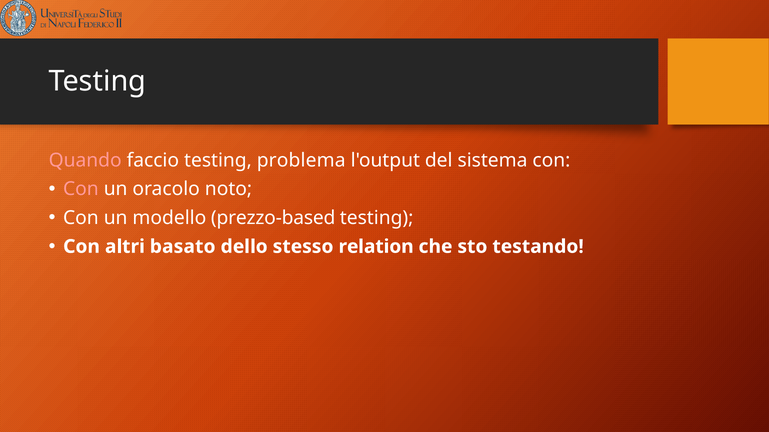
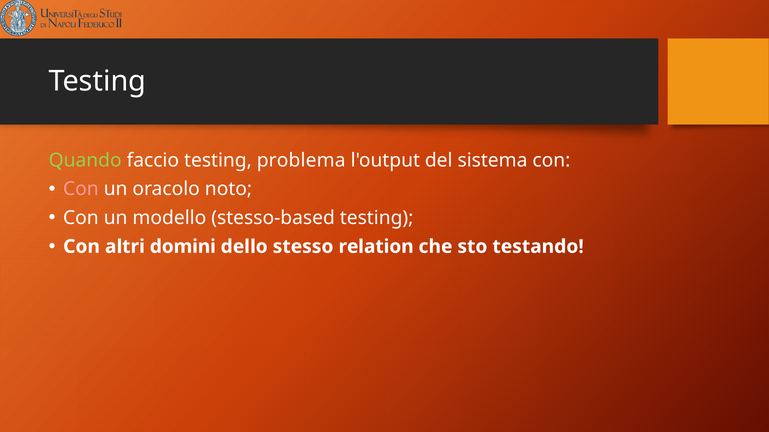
Quando colour: pink -> light green
prezzo-based: prezzo-based -> stesso-based
basato: basato -> domini
